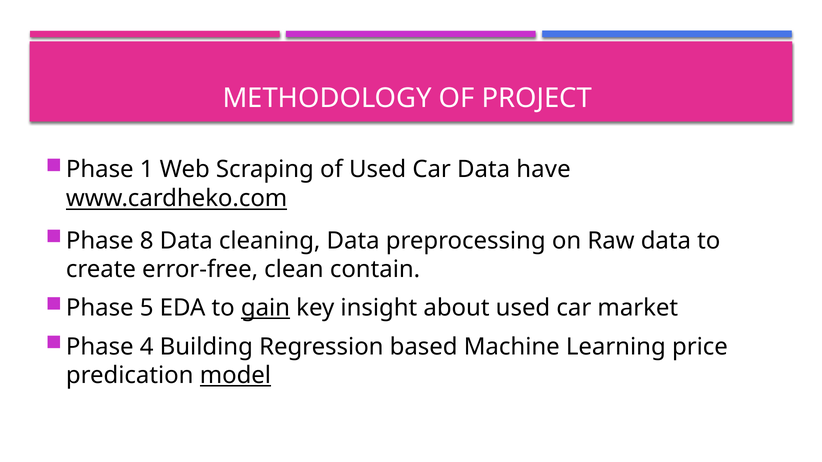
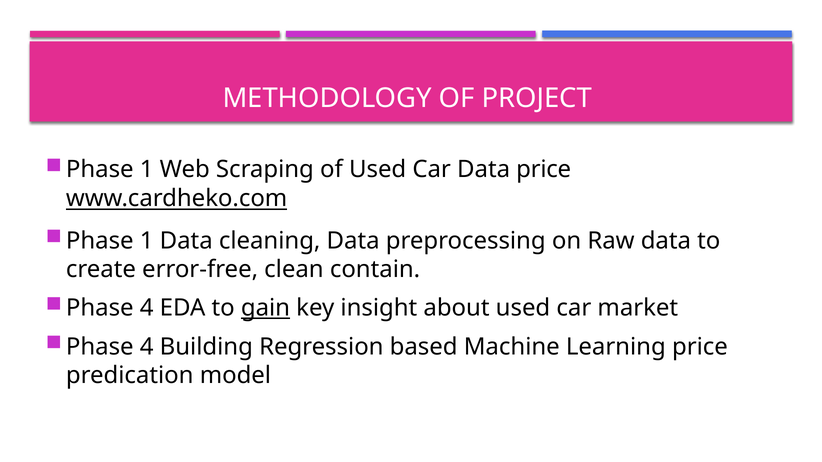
Data have: have -> price
8 at (147, 241): 8 -> 1
5 at (147, 308): 5 -> 4
model underline: present -> none
